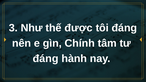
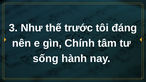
được: được -> trước
đáng at (46, 59): đáng -> sống
